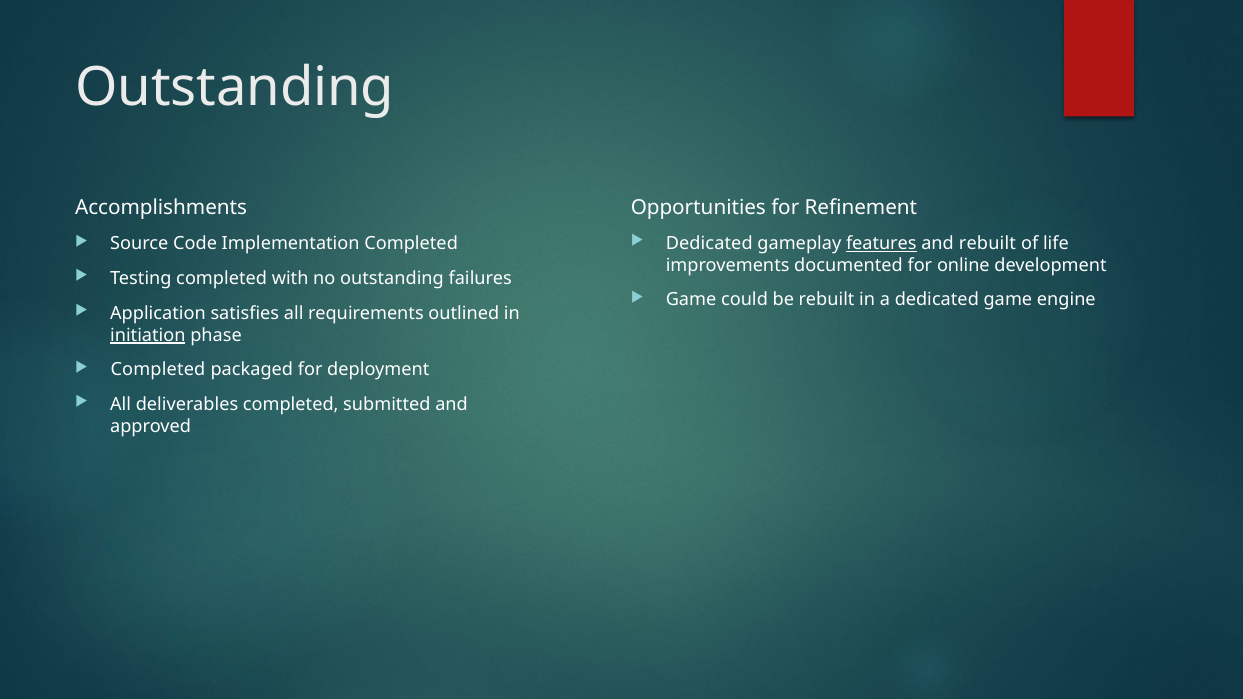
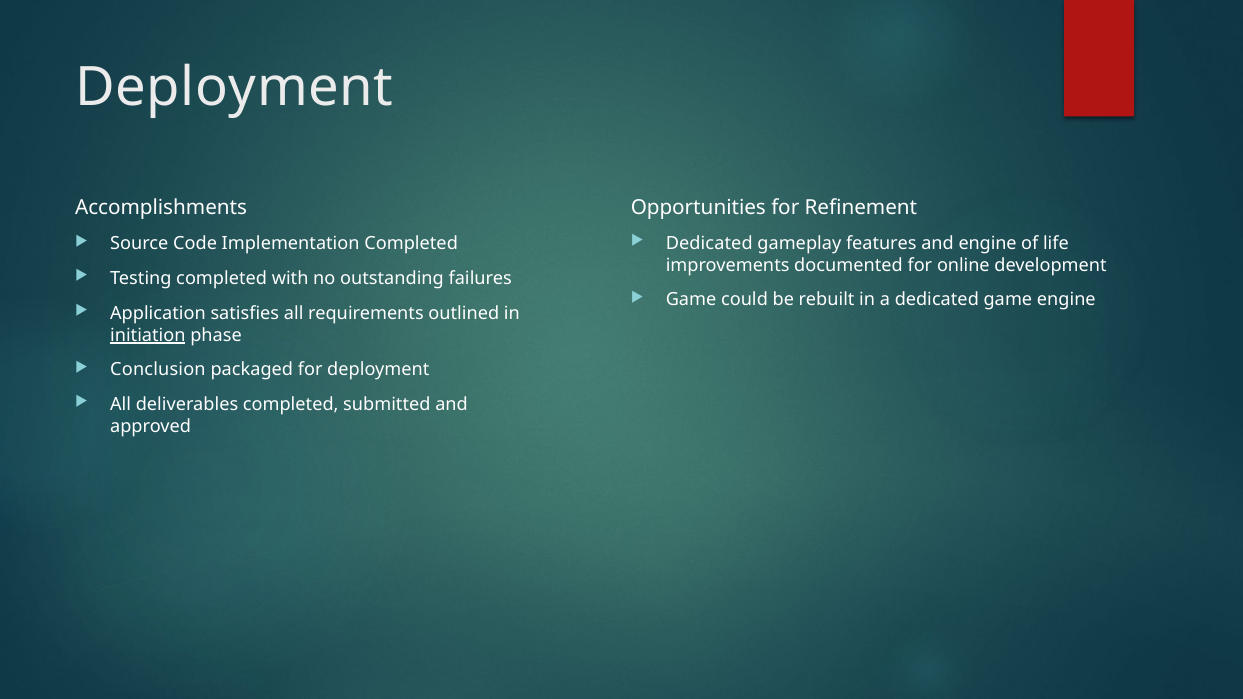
Outstanding at (235, 87): Outstanding -> Deployment
features underline: present -> none
and rebuilt: rebuilt -> engine
Completed at (158, 370): Completed -> Conclusion
